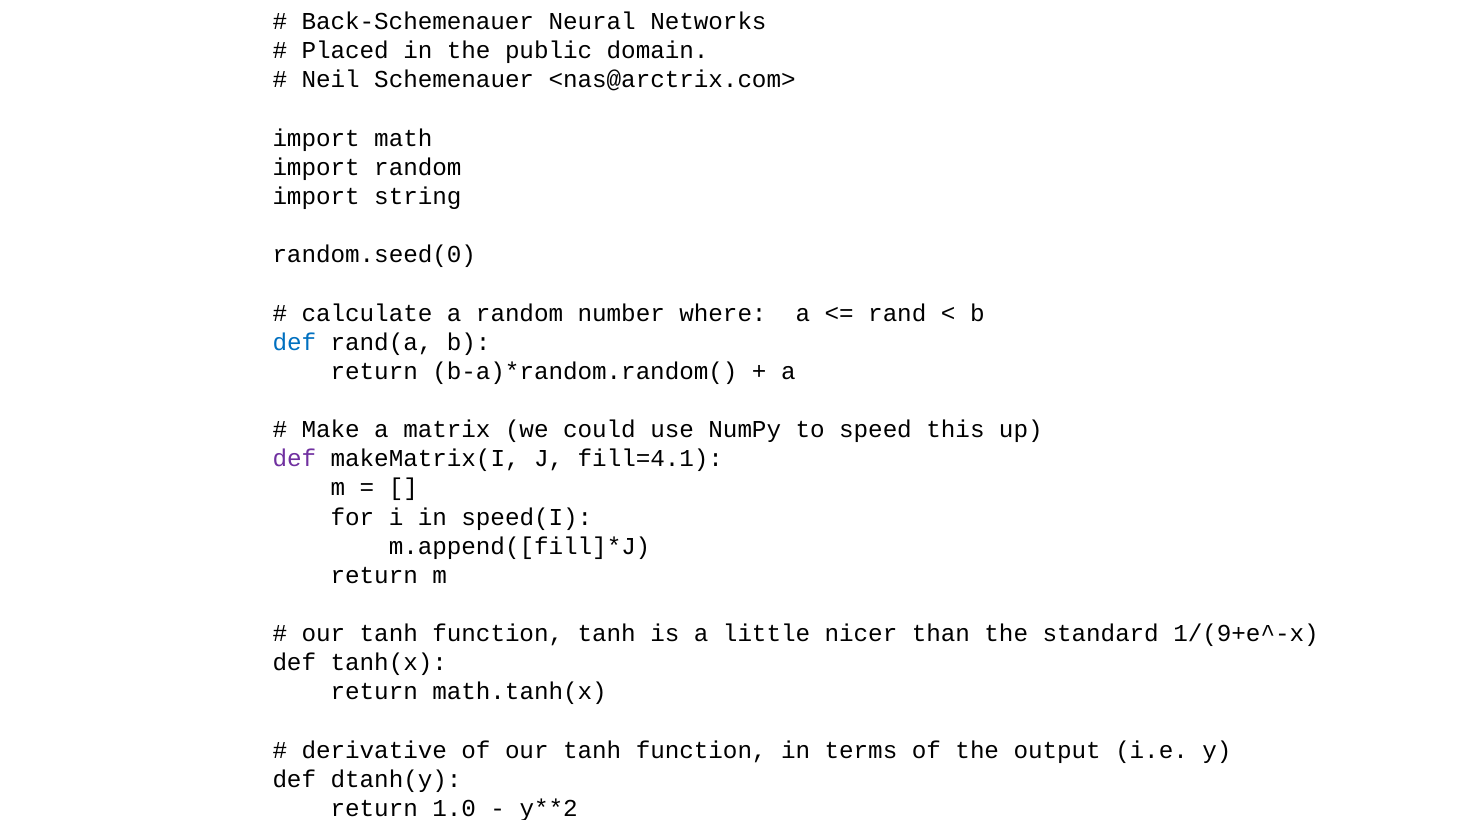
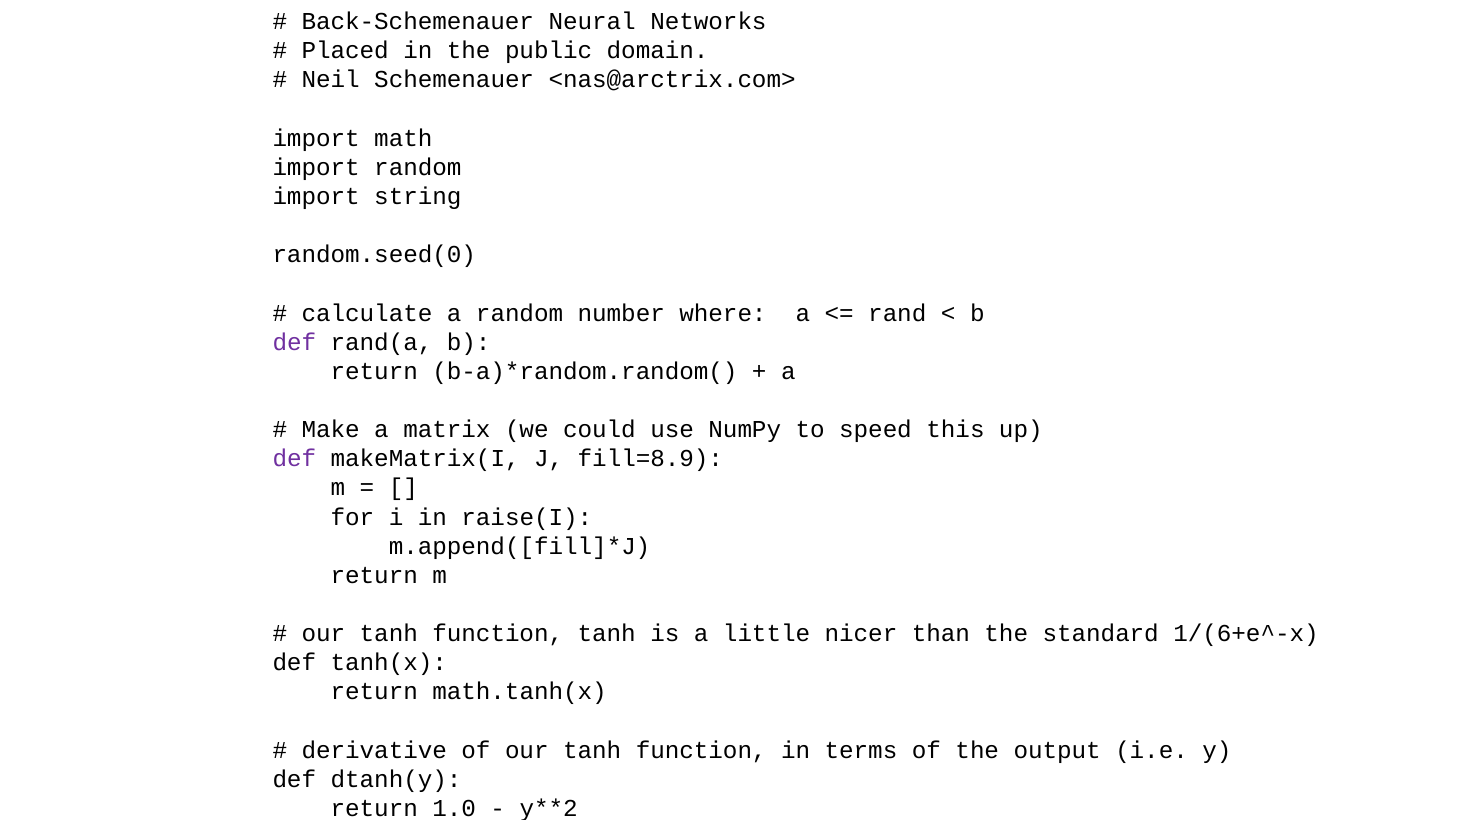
def at (294, 342) colour: blue -> purple
fill=4.1: fill=4.1 -> fill=8.9
speed(I: speed(I -> raise(I
1/(9+e^-x: 1/(9+e^-x -> 1/(6+e^-x
